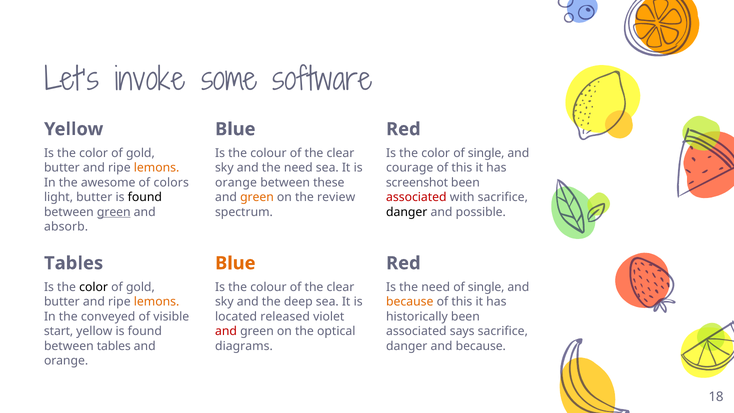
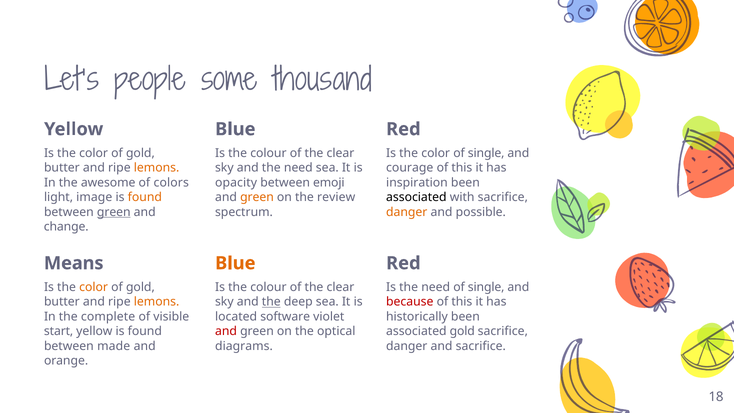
invoke: invoke -> people
software: software -> thousand
orange at (236, 183): orange -> opacity
these: these -> emoji
screenshot: screenshot -> inspiration
light butter: butter -> image
found at (145, 197) colour: black -> orange
associated at (416, 197) colour: red -> black
danger at (407, 212) colour: black -> orange
absorb: absorb -> change
Tables at (74, 263): Tables -> Means
color at (94, 287) colour: black -> orange
the at (271, 302) underline: none -> present
because at (410, 302) colour: orange -> red
conveyed: conveyed -> complete
released: released -> software
associated says: says -> gold
between tables: tables -> made
danger and because: because -> sacrifice
